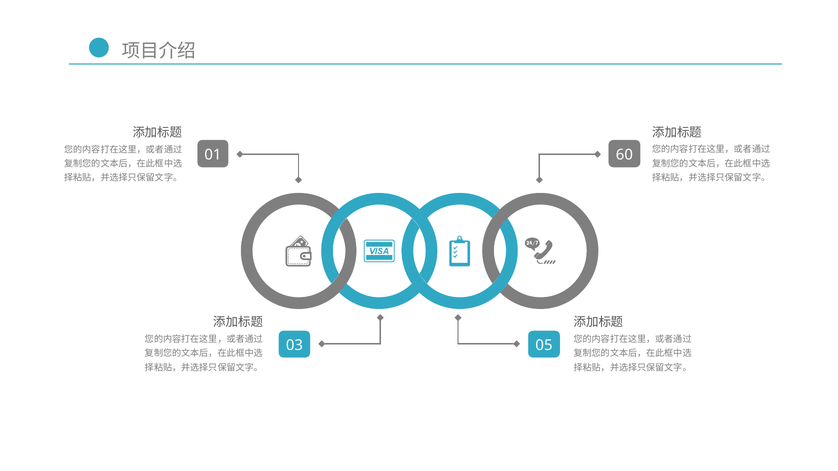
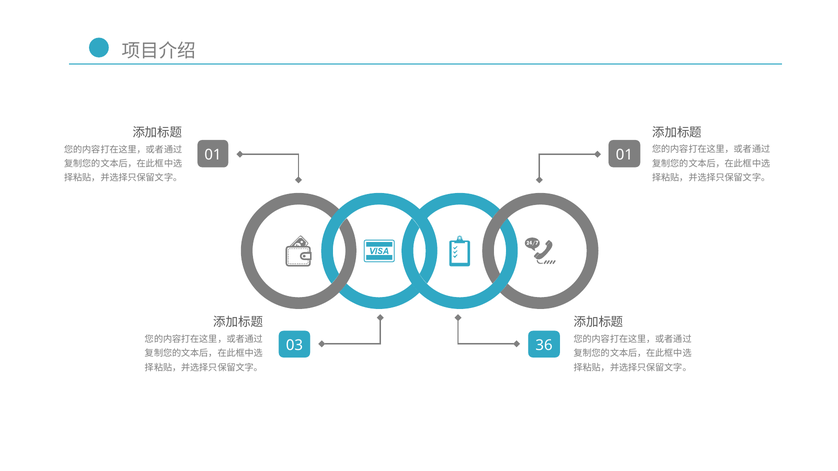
01 60: 60 -> 01
05: 05 -> 36
